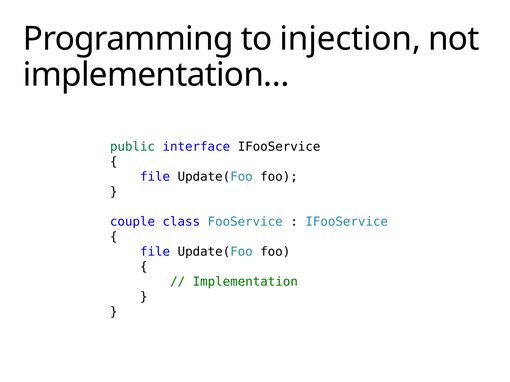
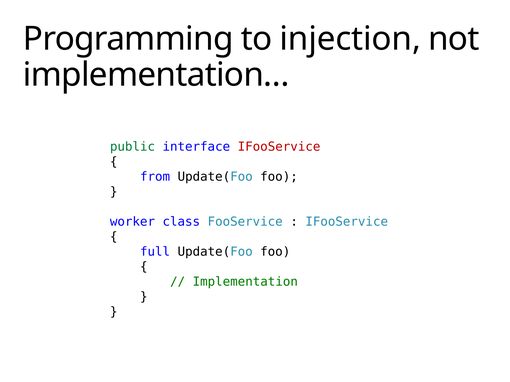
IFooService at (279, 147) colour: black -> red
file at (155, 177): file -> from
couple: couple -> worker
file at (155, 252): file -> full
